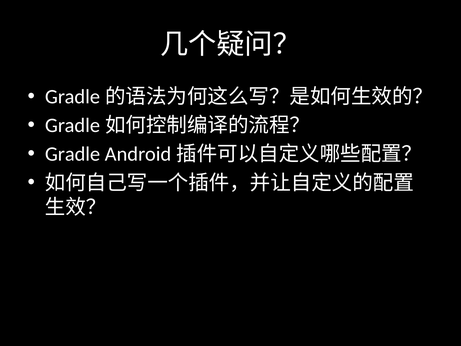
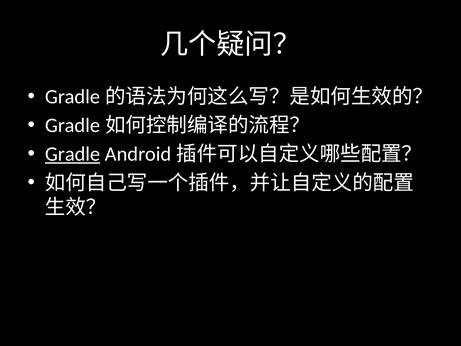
Gradle underline: none -> present
